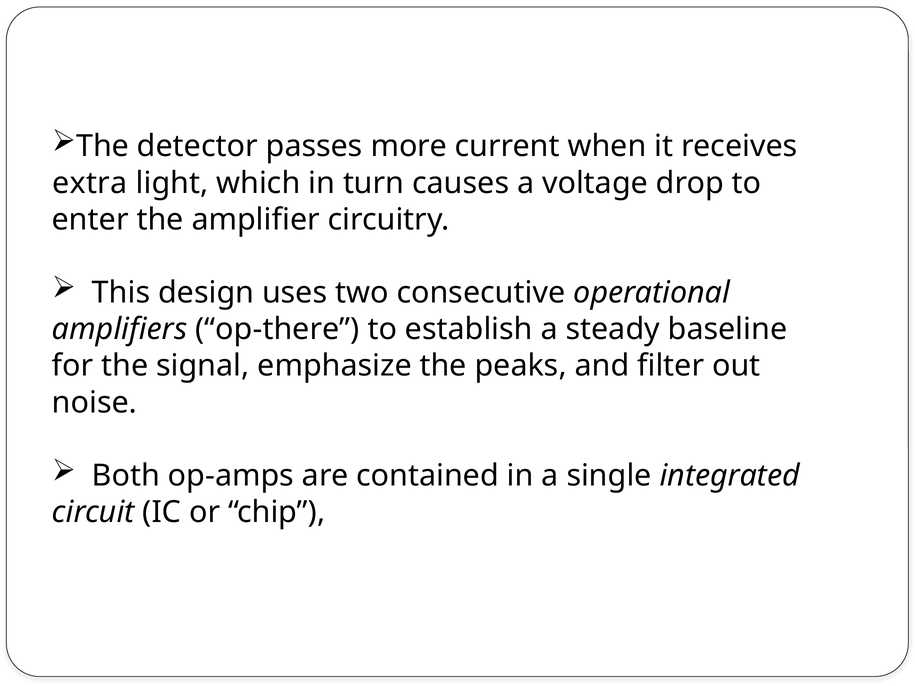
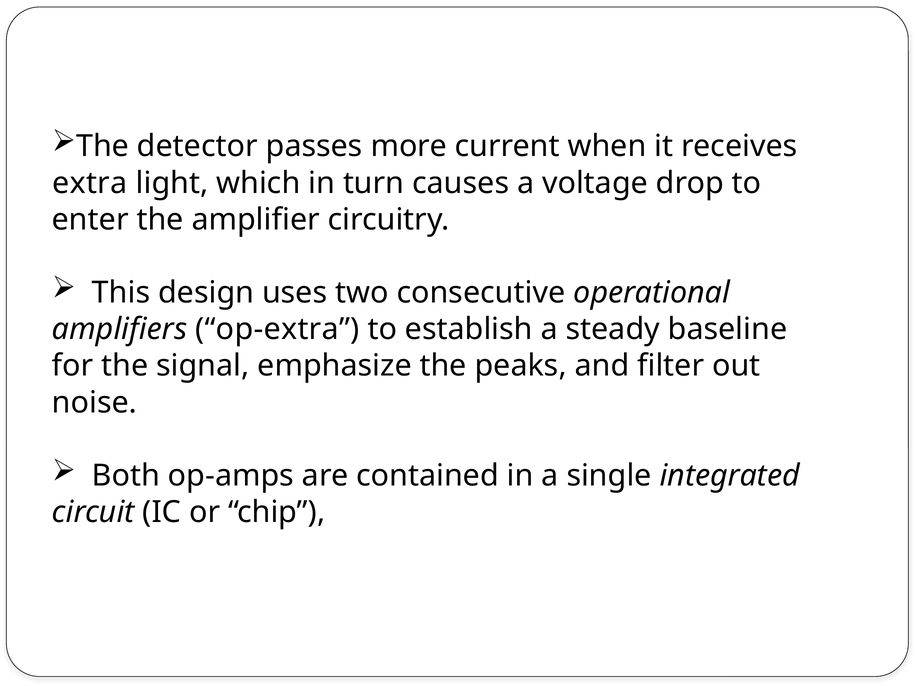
op-there: op-there -> op-extra
